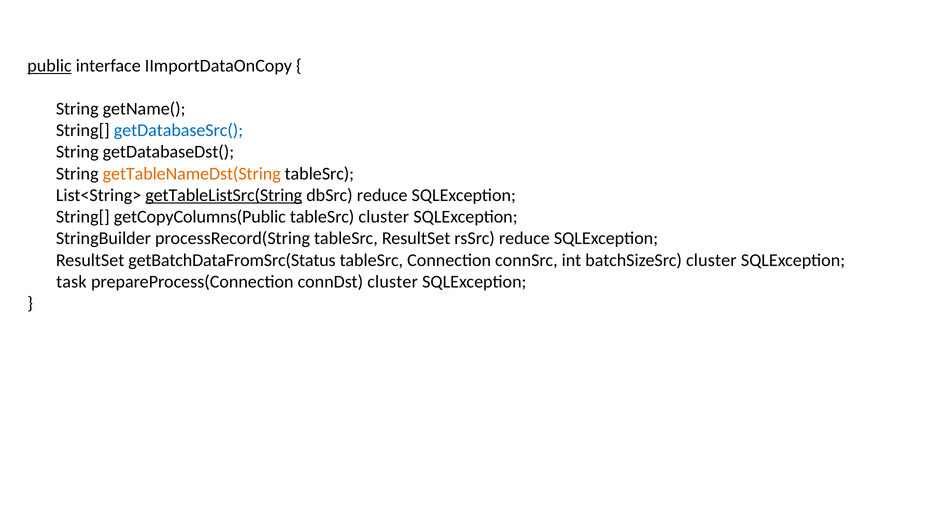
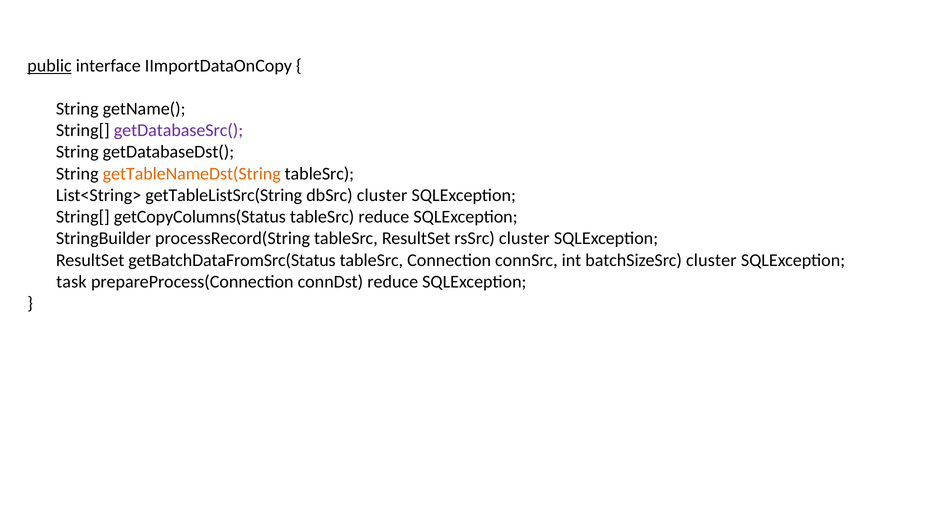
getDatabaseSrc( colour: blue -> purple
getTableListSrc(String underline: present -> none
dbSrc reduce: reduce -> cluster
getCopyColumns(Public: getCopyColumns(Public -> getCopyColumns(Status
tableSrc cluster: cluster -> reduce
rsSrc reduce: reduce -> cluster
connDst cluster: cluster -> reduce
